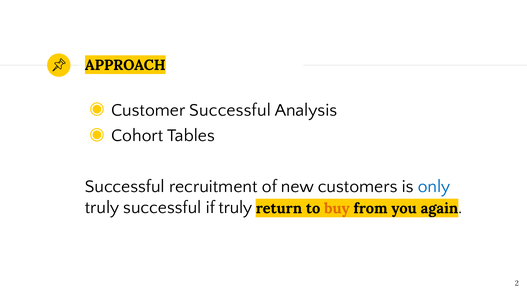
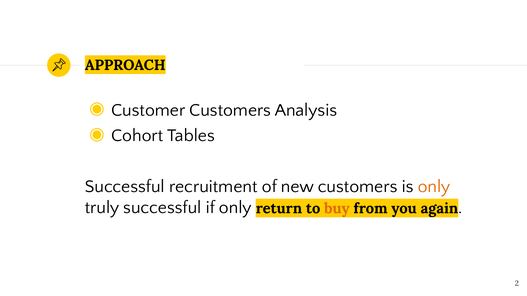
Customer Successful: Successful -> Customers
only at (434, 187) colour: blue -> orange
if truly: truly -> only
